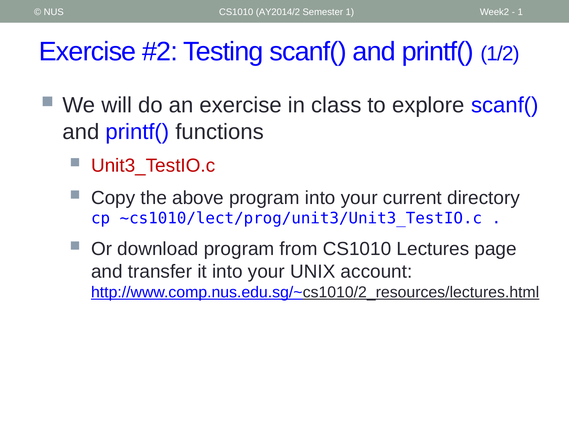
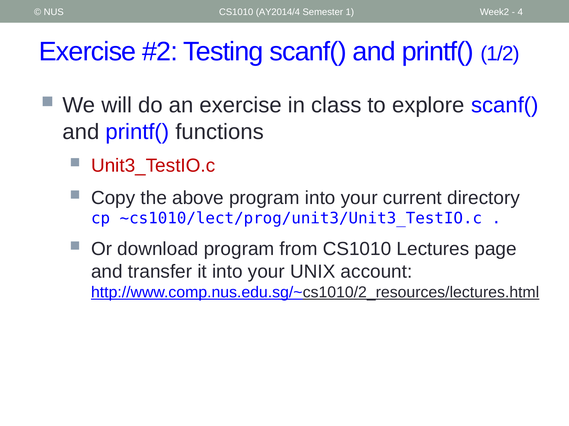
AY2014/2: AY2014/2 -> AY2014/4
1 at (520, 12): 1 -> 4
